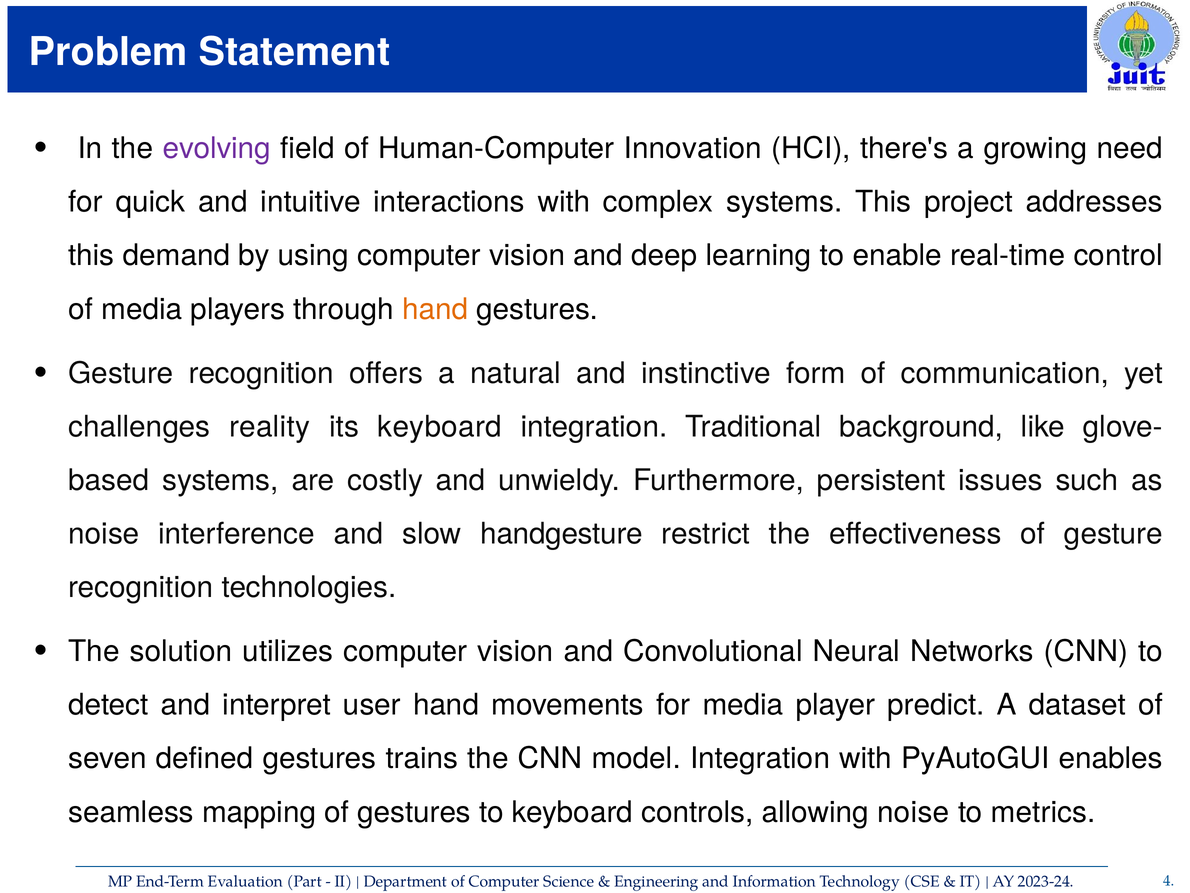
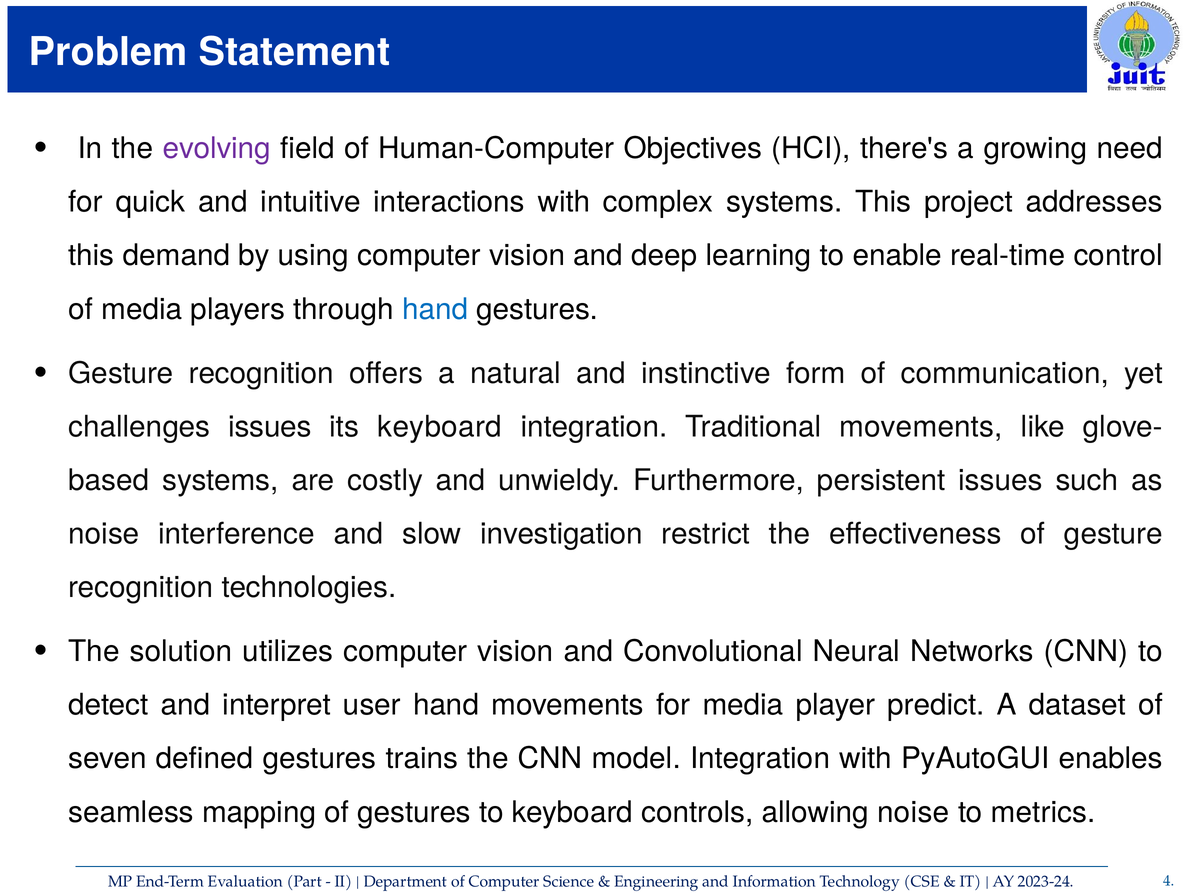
Innovation: Innovation -> Objectives
hand at (435, 309) colour: orange -> blue
challenges reality: reality -> issues
Traditional background: background -> movements
handgesture: handgesture -> investigation
